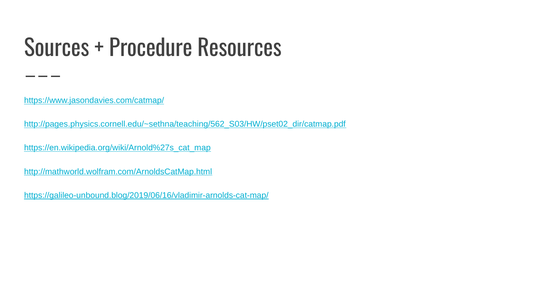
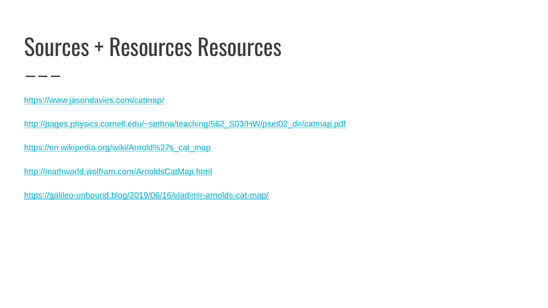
Procedure at (151, 49): Procedure -> Resources
